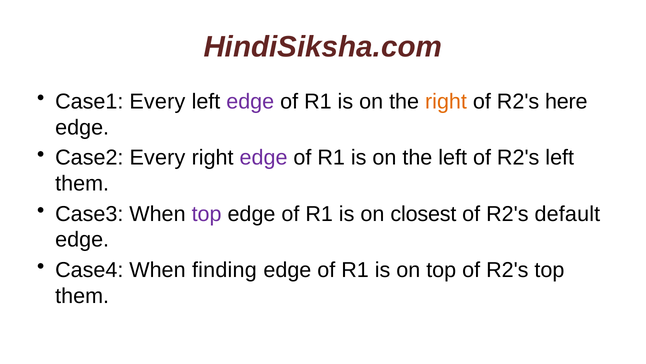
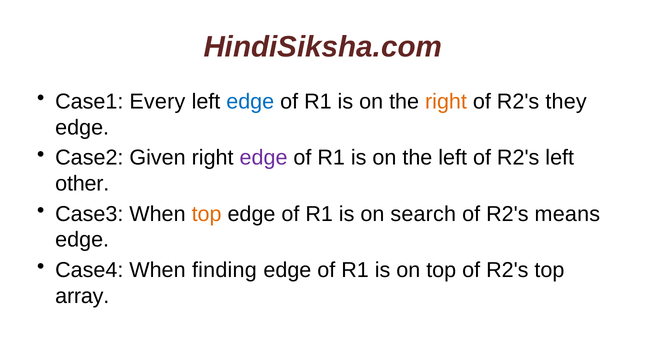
edge at (250, 102) colour: purple -> blue
here: here -> they
Case2 Every: Every -> Given
them at (82, 183): them -> other
top at (207, 214) colour: purple -> orange
closest: closest -> search
default: default -> means
them at (82, 295): them -> array
